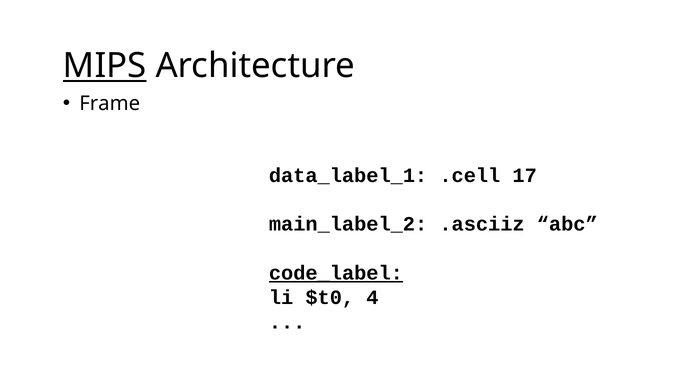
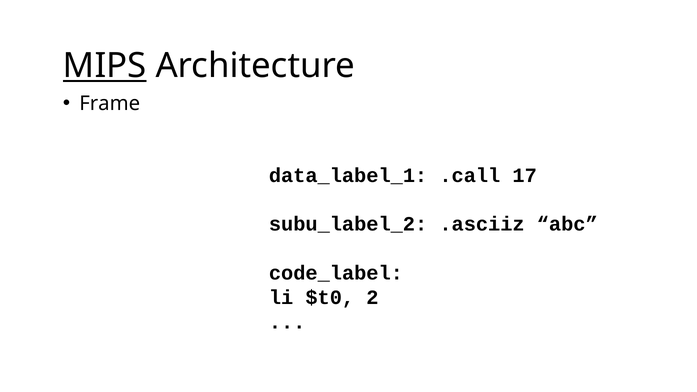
.cell: .cell -> .call
main_label_2: main_label_2 -> subu_label_2
code_label underline: present -> none
4: 4 -> 2
